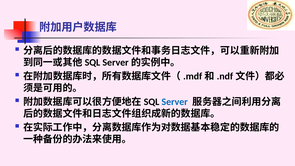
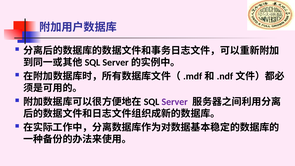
Server colour: blue -> purple
